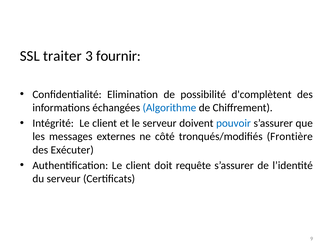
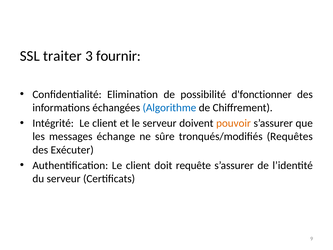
d'complètent: d'complètent -> d'fonctionner
pouvoir colour: blue -> orange
externes: externes -> échange
côté: côté -> sûre
Frontière: Frontière -> Requêtes
